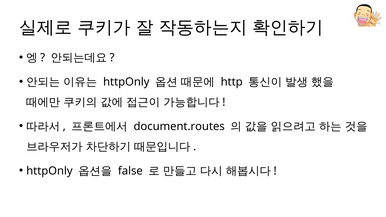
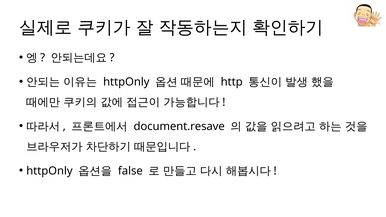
document.routes: document.routes -> document.resave
